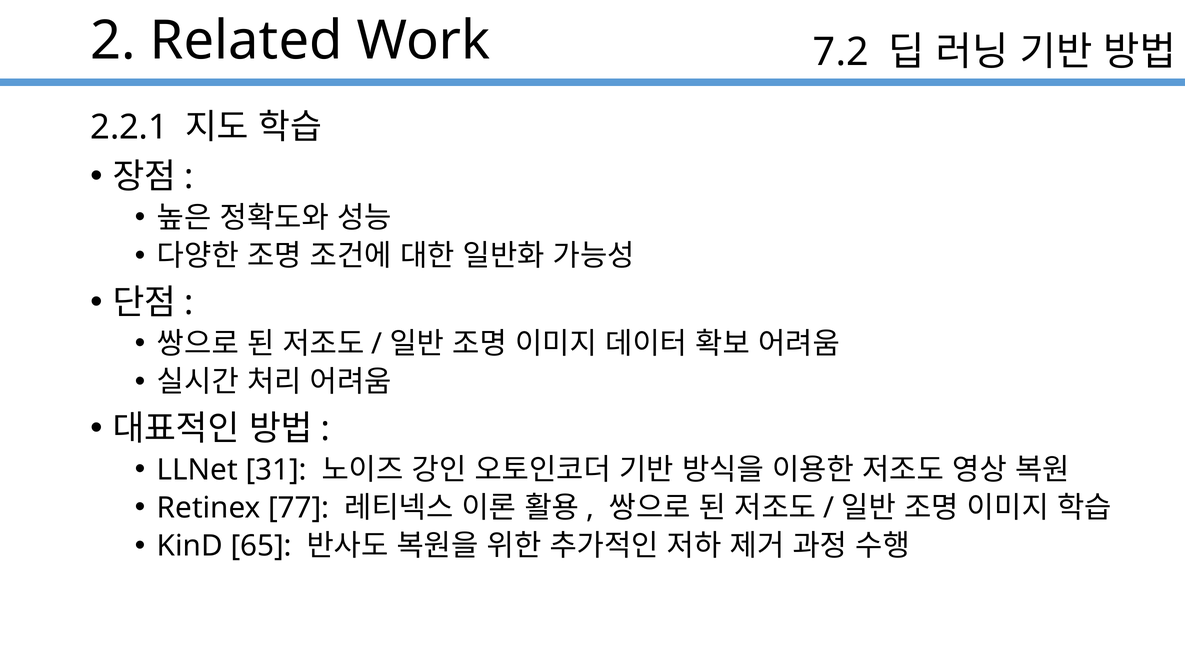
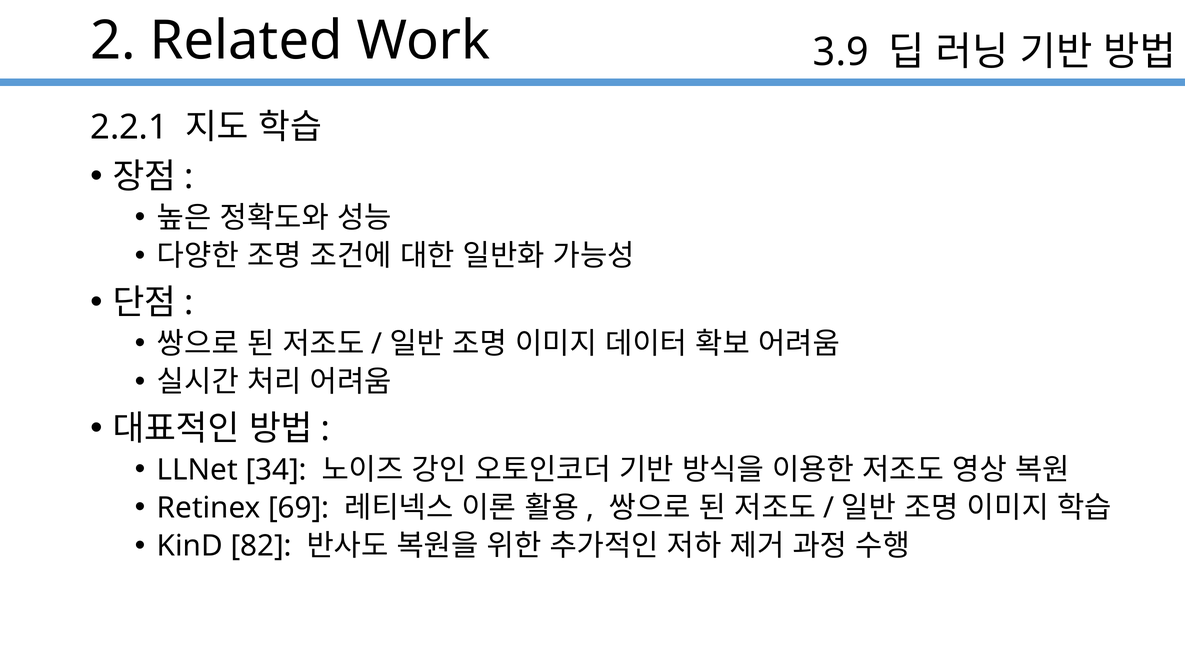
7.2: 7.2 -> 3.9
31: 31 -> 34
77: 77 -> 69
65: 65 -> 82
